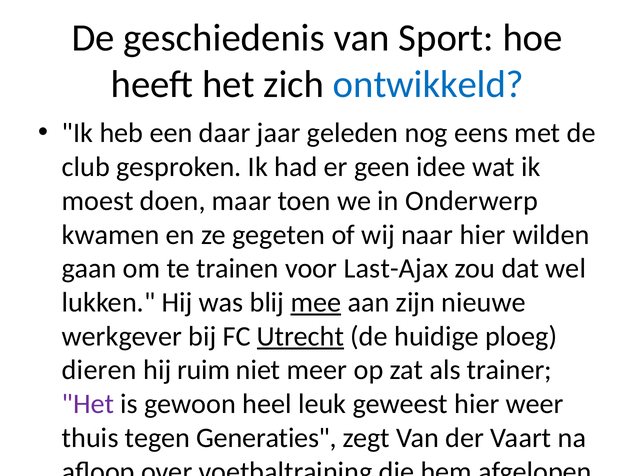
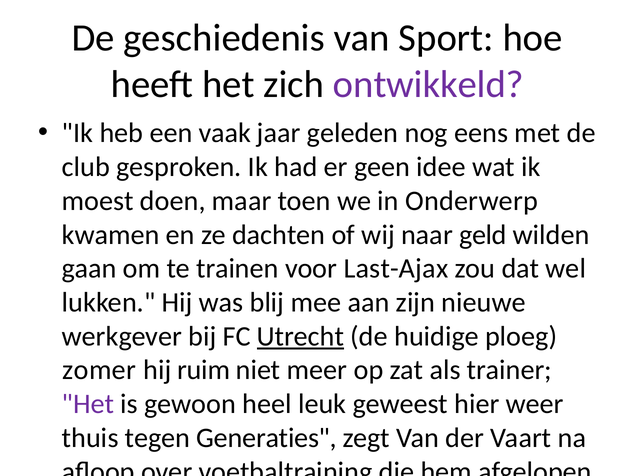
ontwikkeld colour: blue -> purple
daar: daar -> vaak
gegeten: gegeten -> dachten
naar hier: hier -> geld
mee underline: present -> none
dieren at (99, 370): dieren -> zomer
